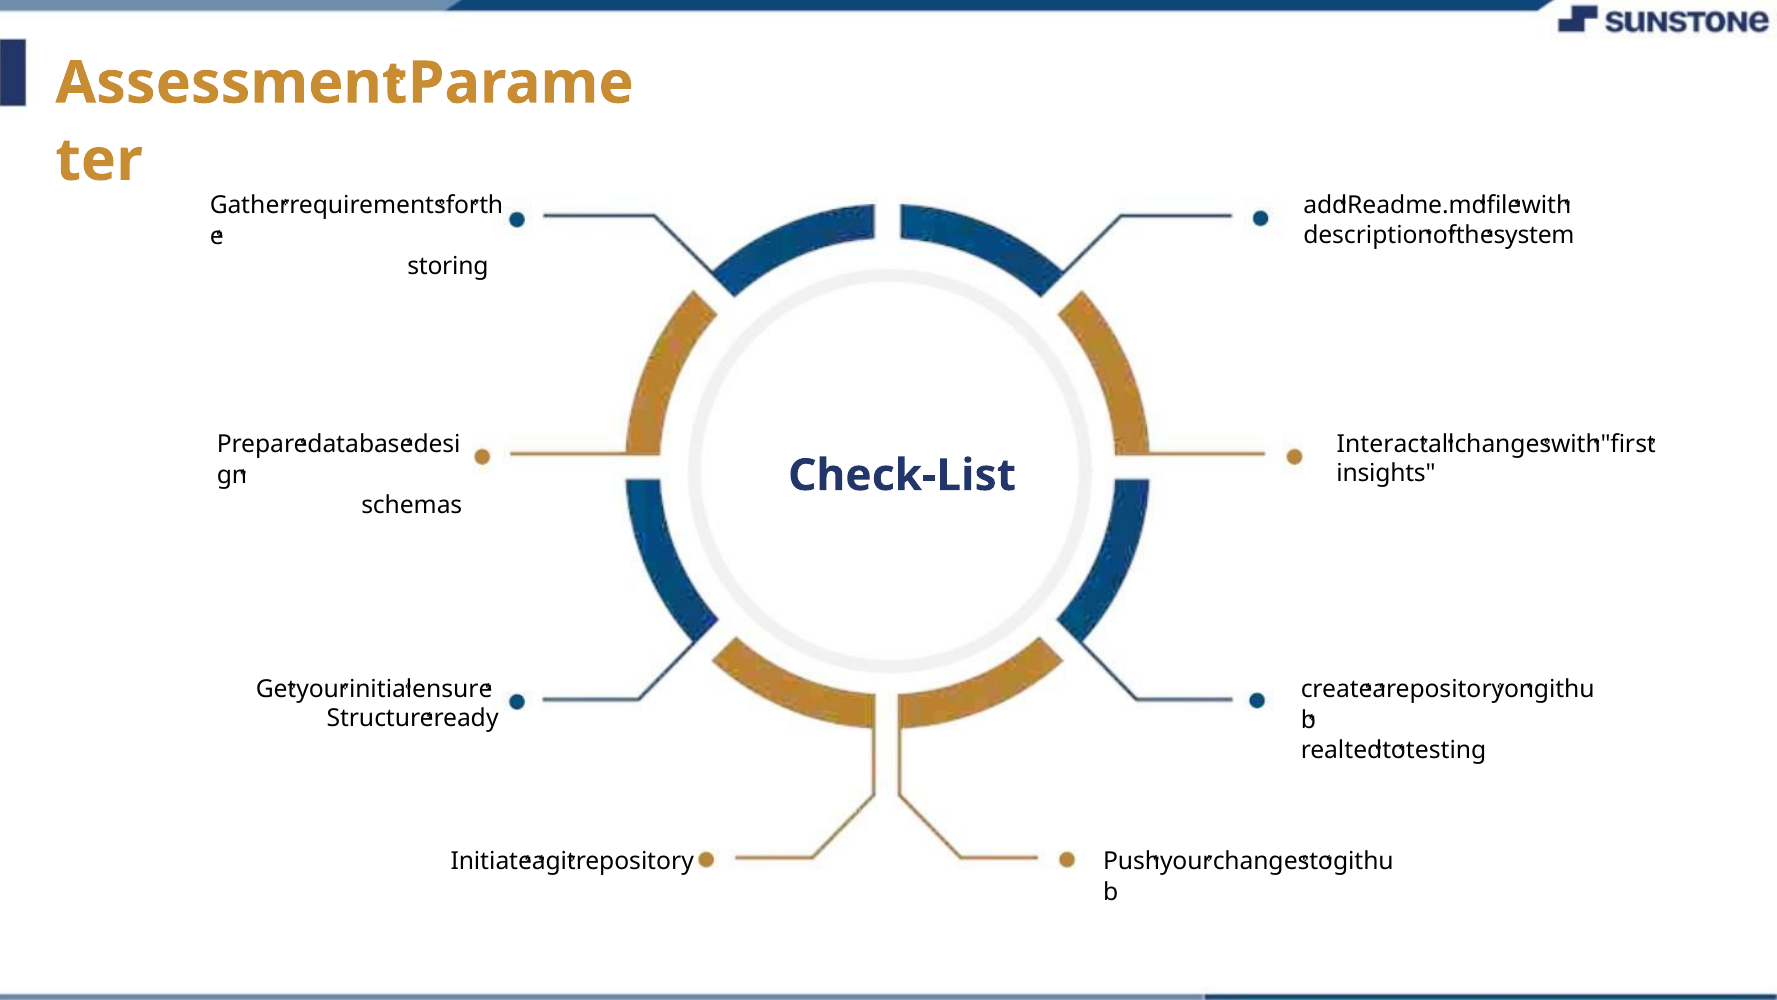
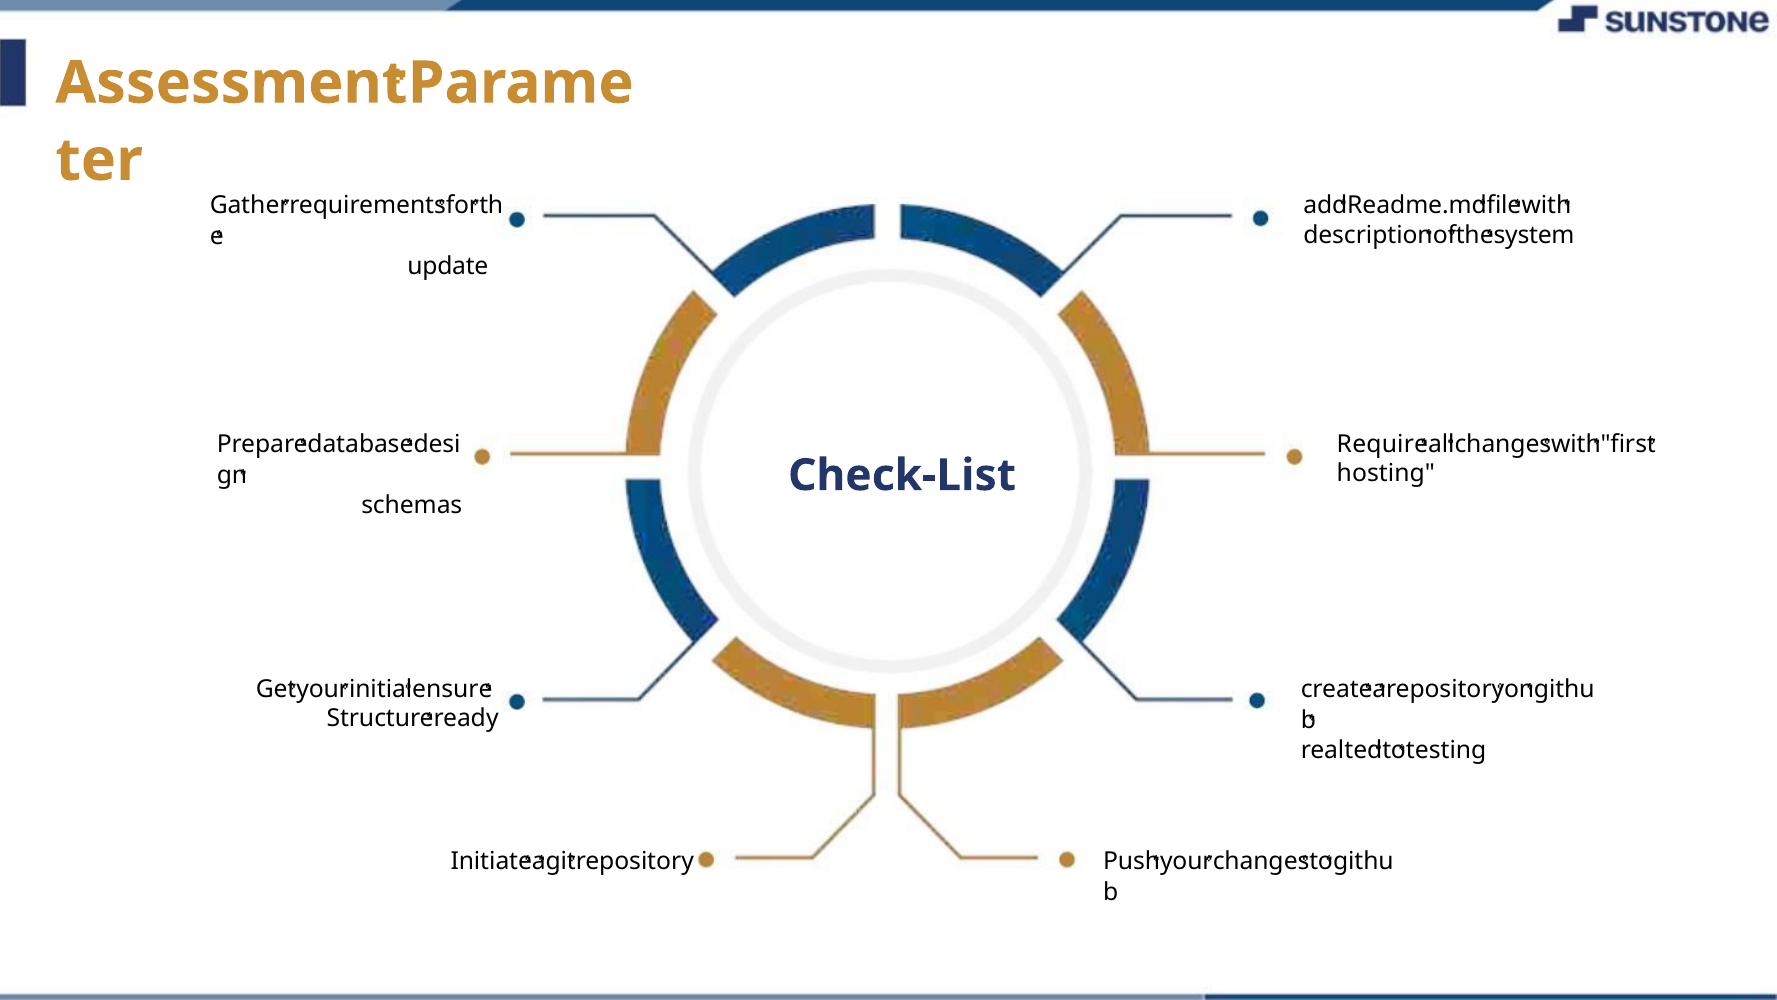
storing: storing -> update
Interact: Interact -> Require
insights: insights -> hosting
